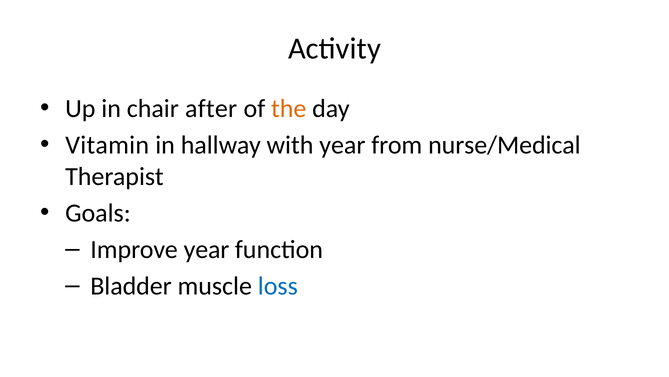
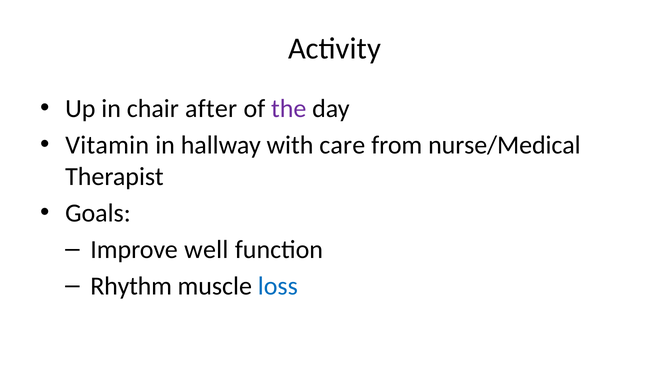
the colour: orange -> purple
with year: year -> care
Improve year: year -> well
Bladder: Bladder -> Rhythm
